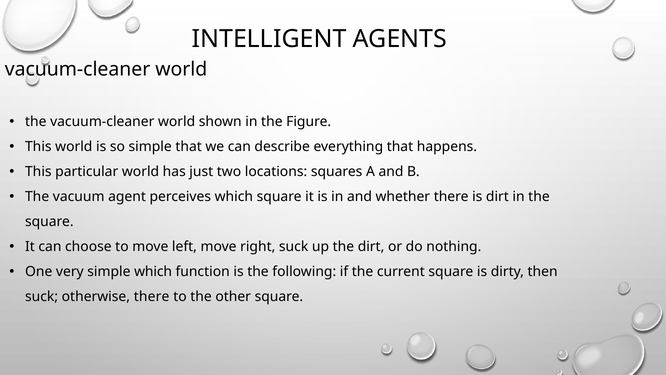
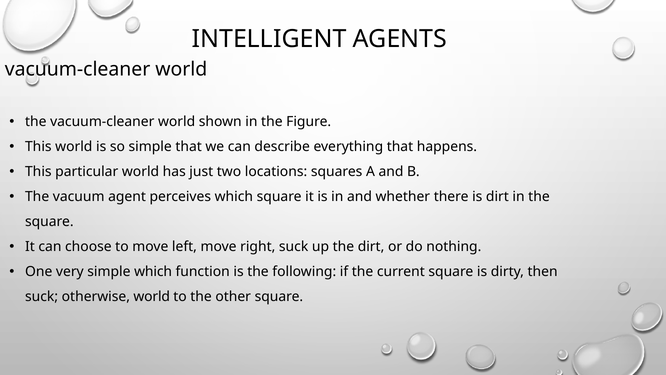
otherwise there: there -> world
